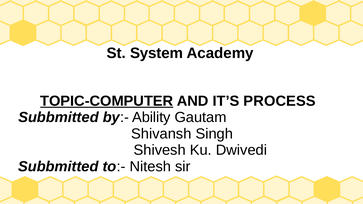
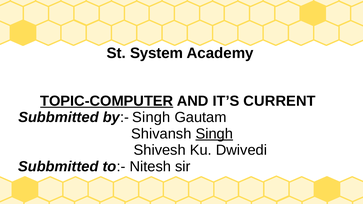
PROCESS: PROCESS -> CURRENT
by:- Ability: Ability -> Singh
Singh at (214, 134) underline: none -> present
